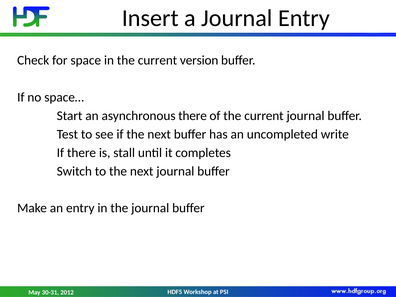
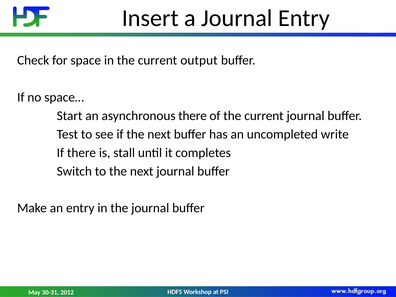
version: version -> output
